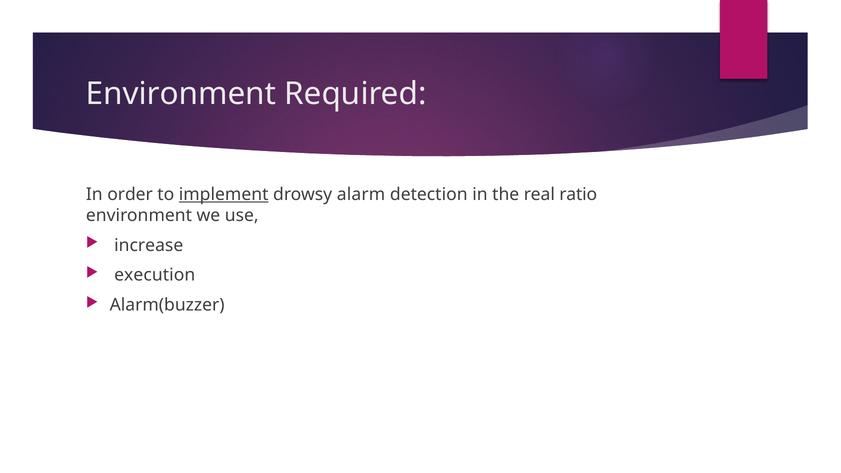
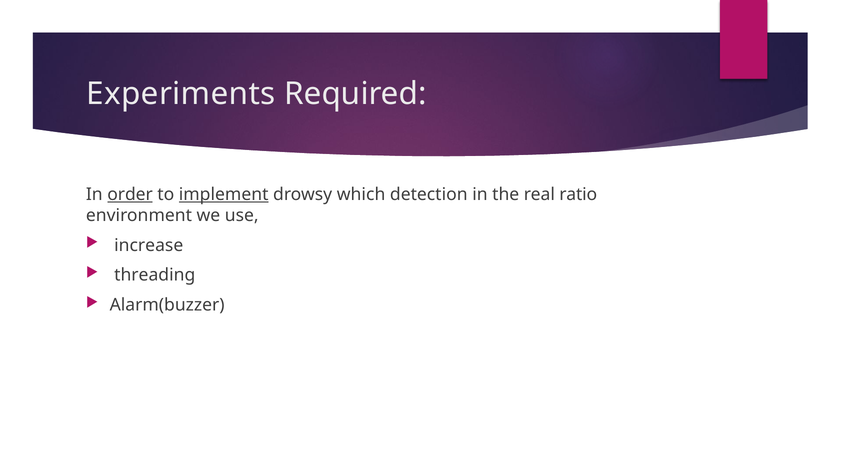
Environment at (181, 94): Environment -> Experiments
order underline: none -> present
alarm: alarm -> which
execution: execution -> threading
